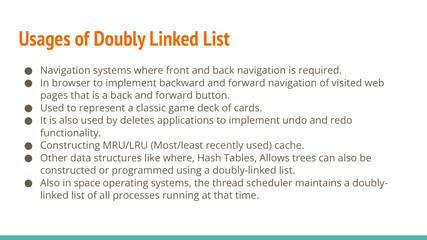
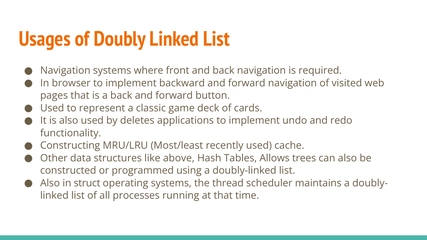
like where: where -> above
space: space -> struct
